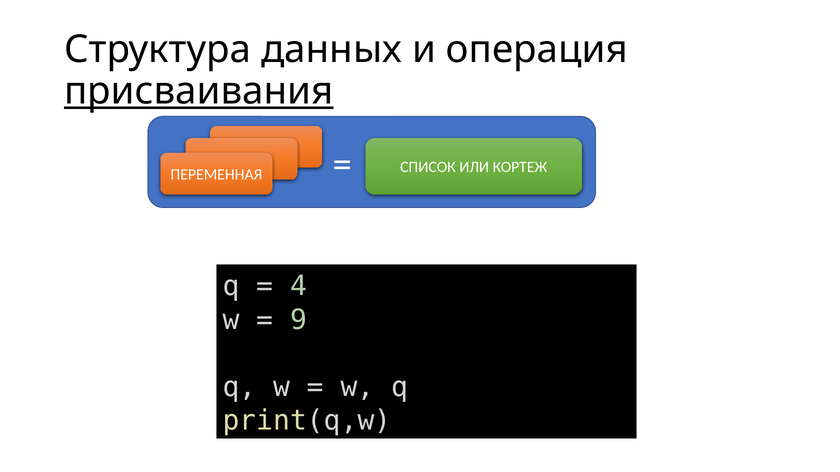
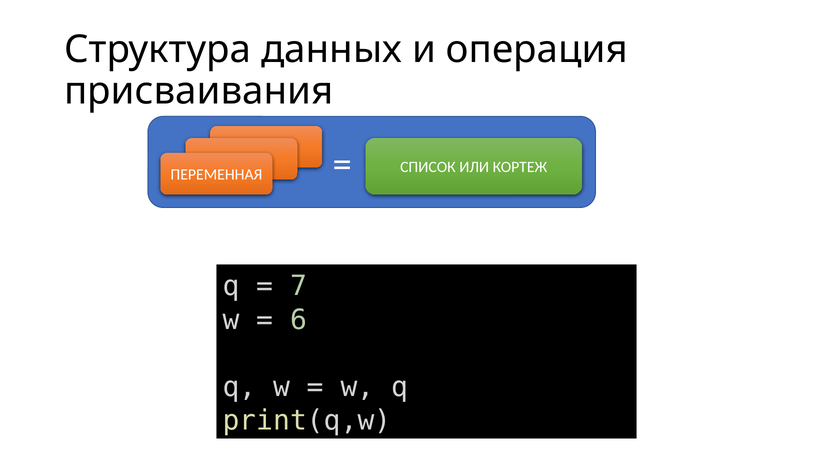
присваивания underline: present -> none
4: 4 -> 7
9: 9 -> 6
